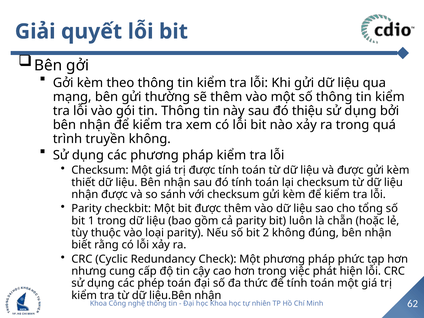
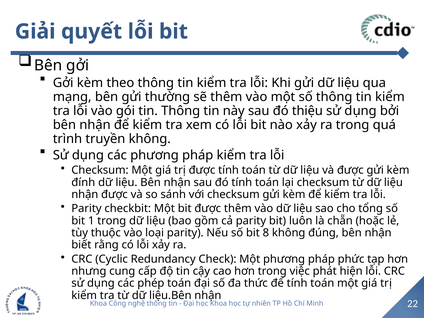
thiết: thiết -> đính
2: 2 -> 8
62: 62 -> 22
